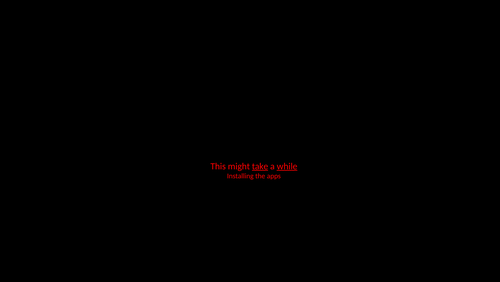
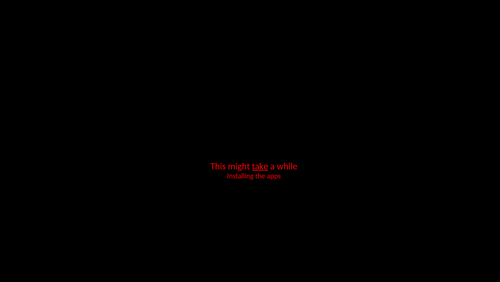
while underline: present -> none
